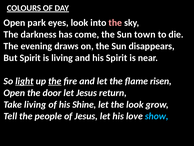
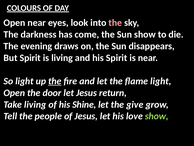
Open park: park -> near
Sun town: town -> show
light at (24, 81) underline: present -> none
flame risen: risen -> light
the look: look -> give
show at (157, 116) colour: light blue -> light green
